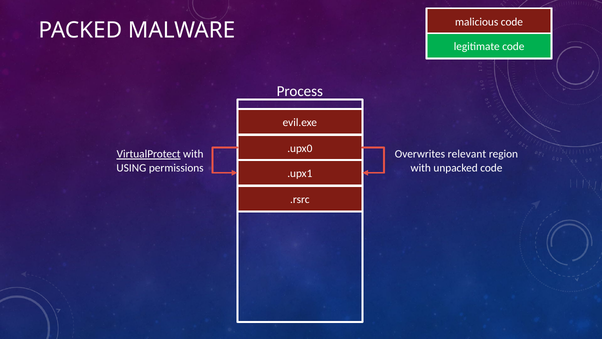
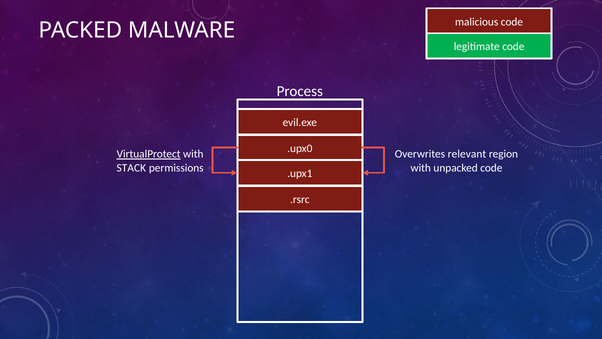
USING: USING -> STACK
